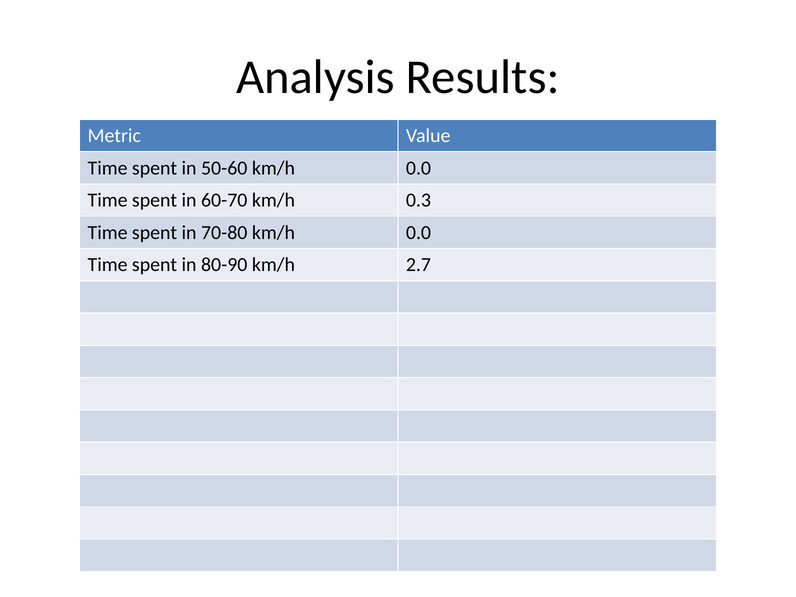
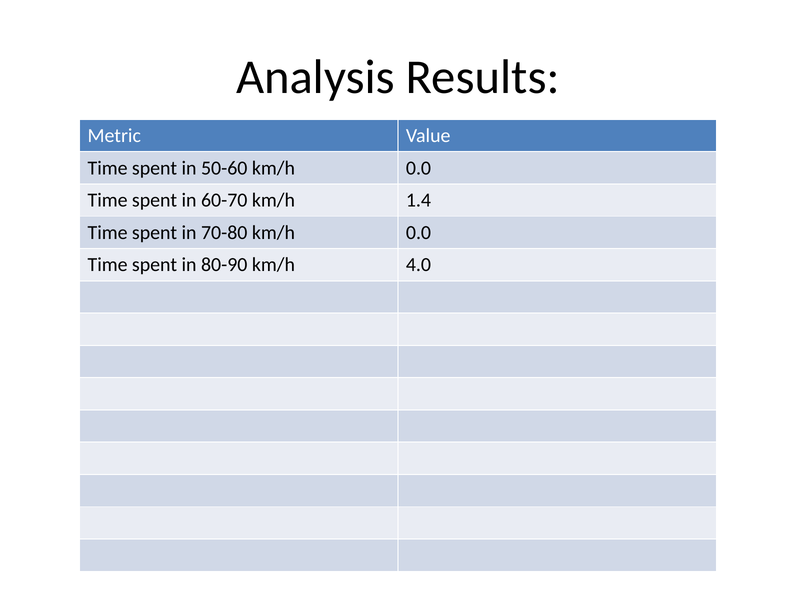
0.3: 0.3 -> 1.4
2.7: 2.7 -> 4.0
